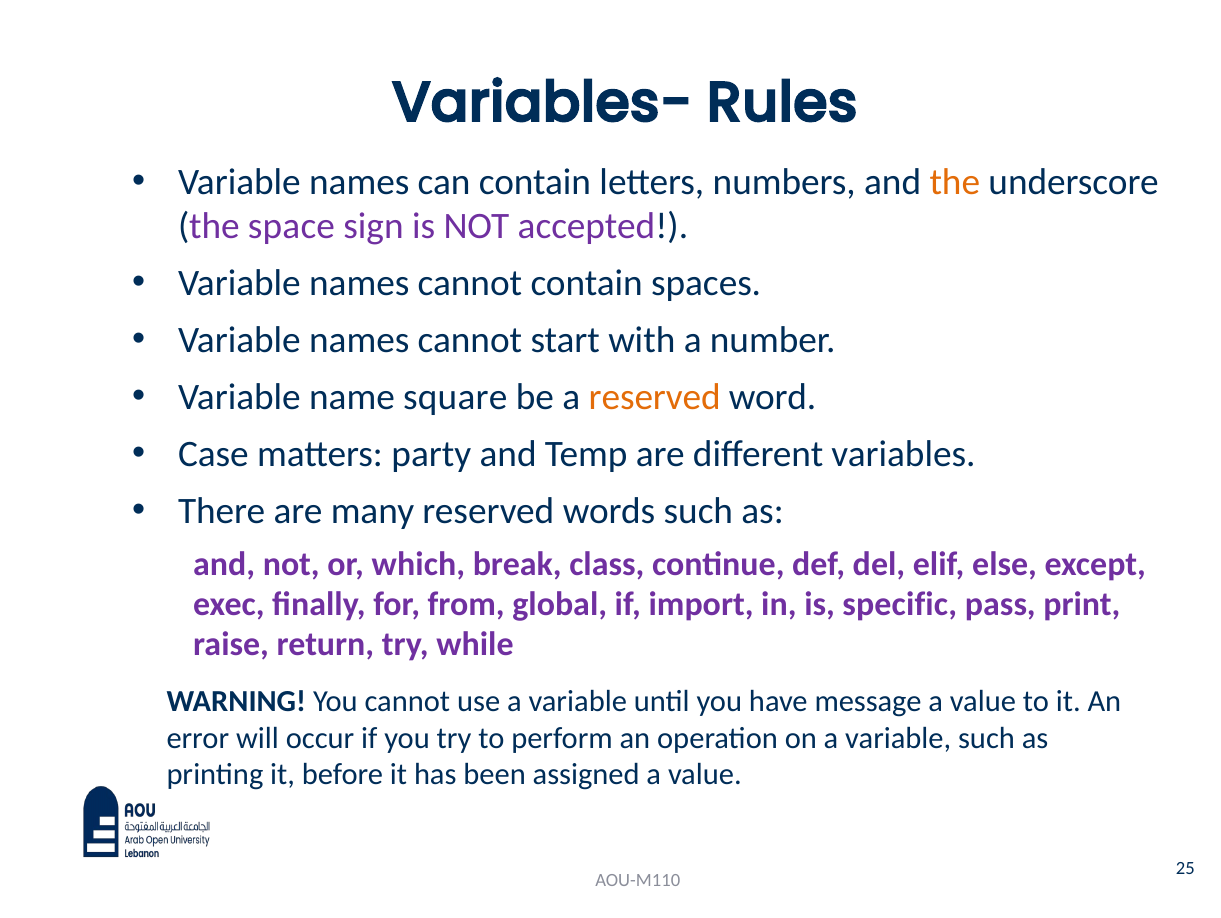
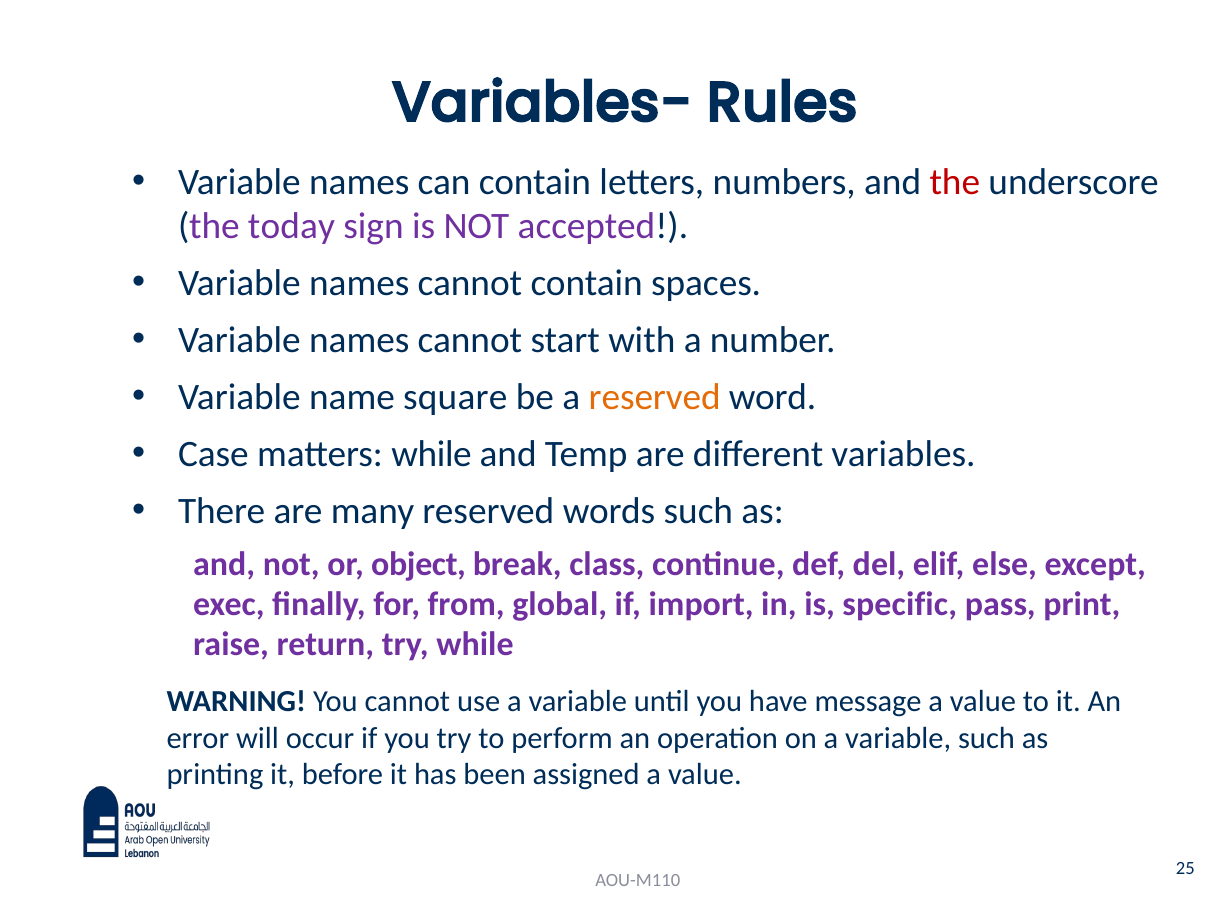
the at (955, 182) colour: orange -> red
space: space -> today
matters party: party -> while
which: which -> object
